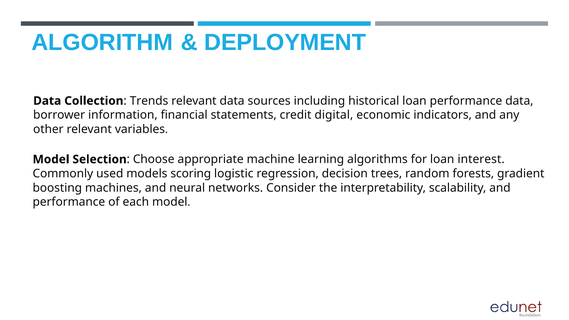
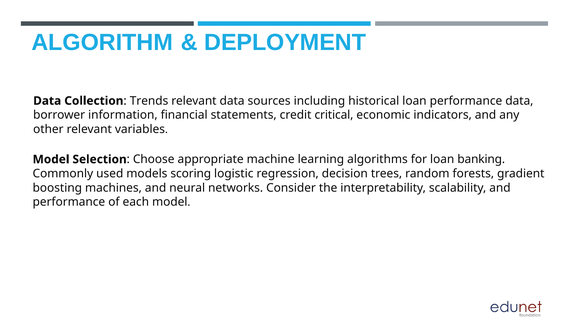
digital: digital -> critical
interest: interest -> banking
